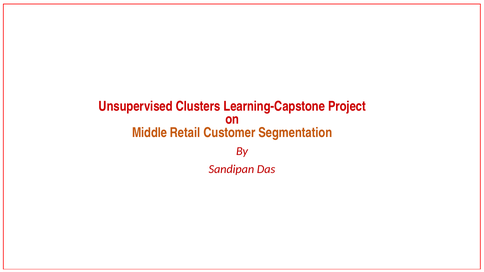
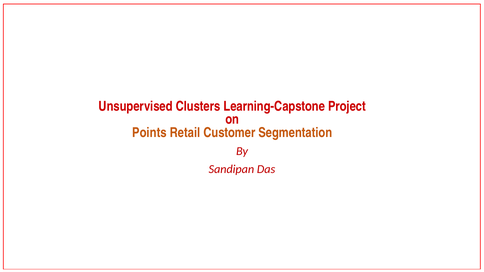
Middle: Middle -> Points
